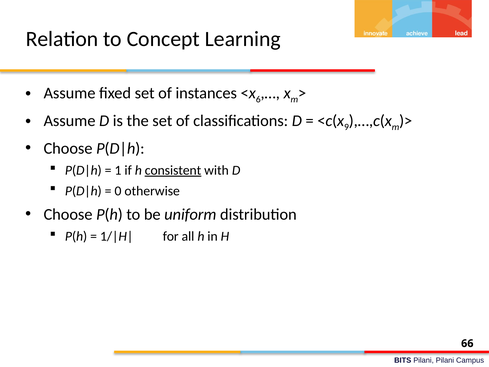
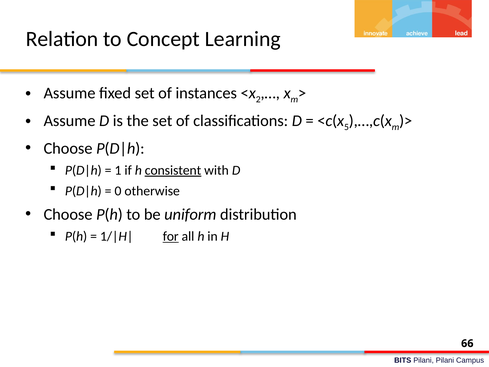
6: 6 -> 2
9: 9 -> 5
for underline: none -> present
